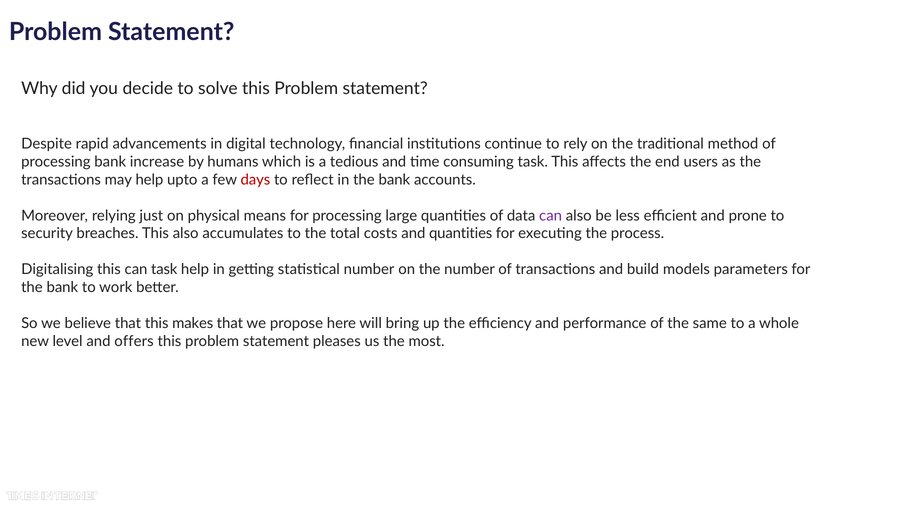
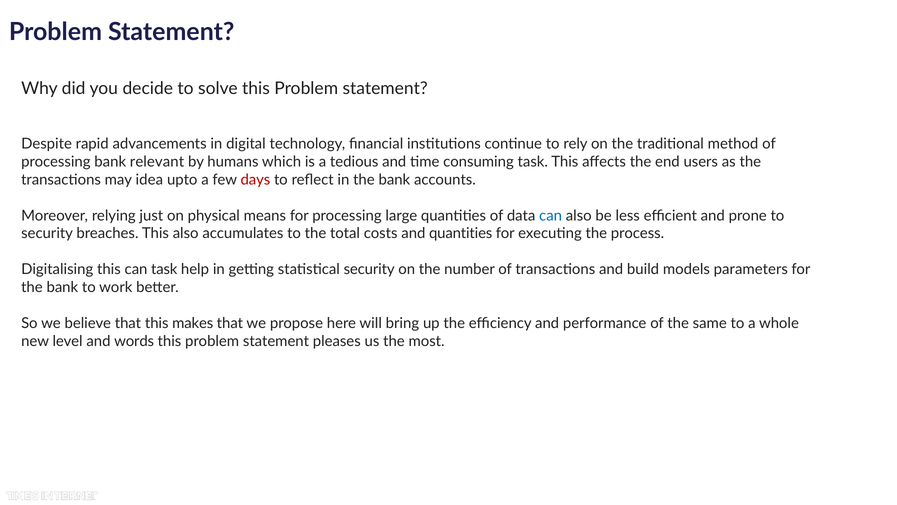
increase: increase -> relevant
may help: help -> idea
can at (551, 215) colour: purple -> blue
statistical number: number -> security
offers: offers -> words
